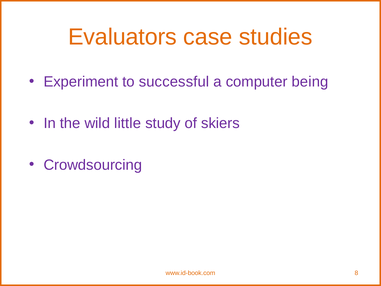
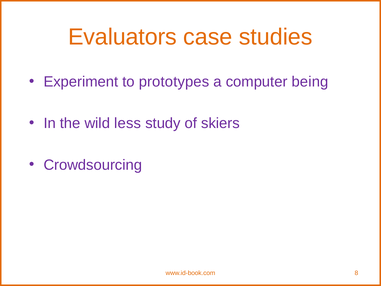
successful: successful -> prototypes
little: little -> less
